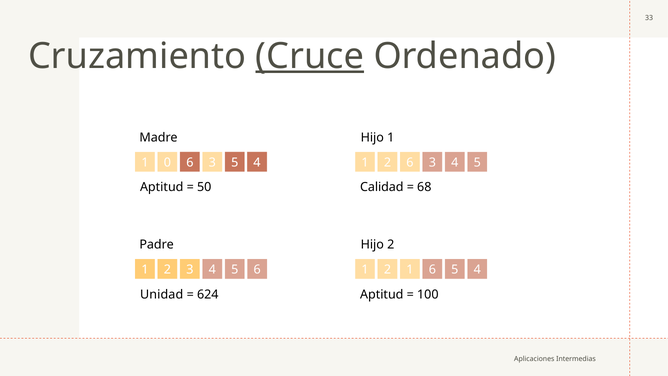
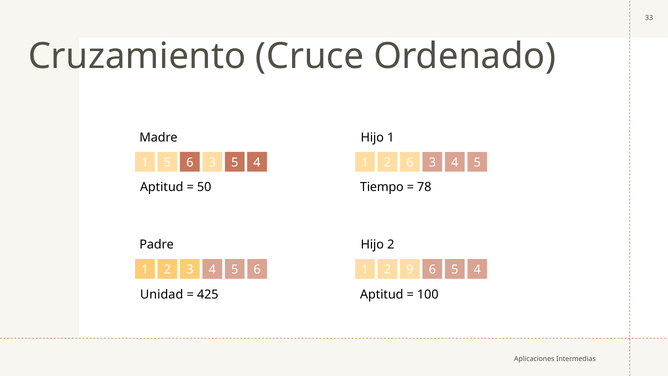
Cruce underline: present -> none
1 0: 0 -> 5
Calidad: Calidad -> Tiempo
68: 68 -> 78
1 2 1: 1 -> 9
624: 624 -> 425
